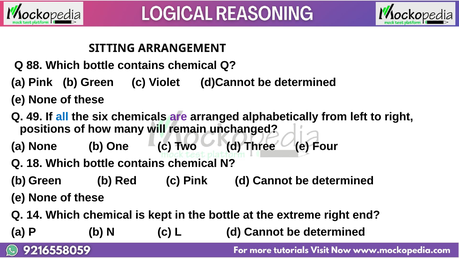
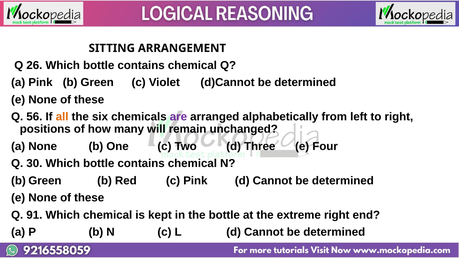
88: 88 -> 26
49: 49 -> 56
all colour: blue -> orange
18: 18 -> 30
14: 14 -> 91
